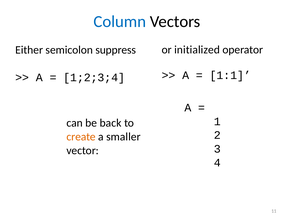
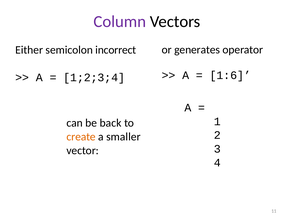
Column colour: blue -> purple
initialized: initialized -> generates
suppress: suppress -> incorrect
1:1: 1:1 -> 1:6
